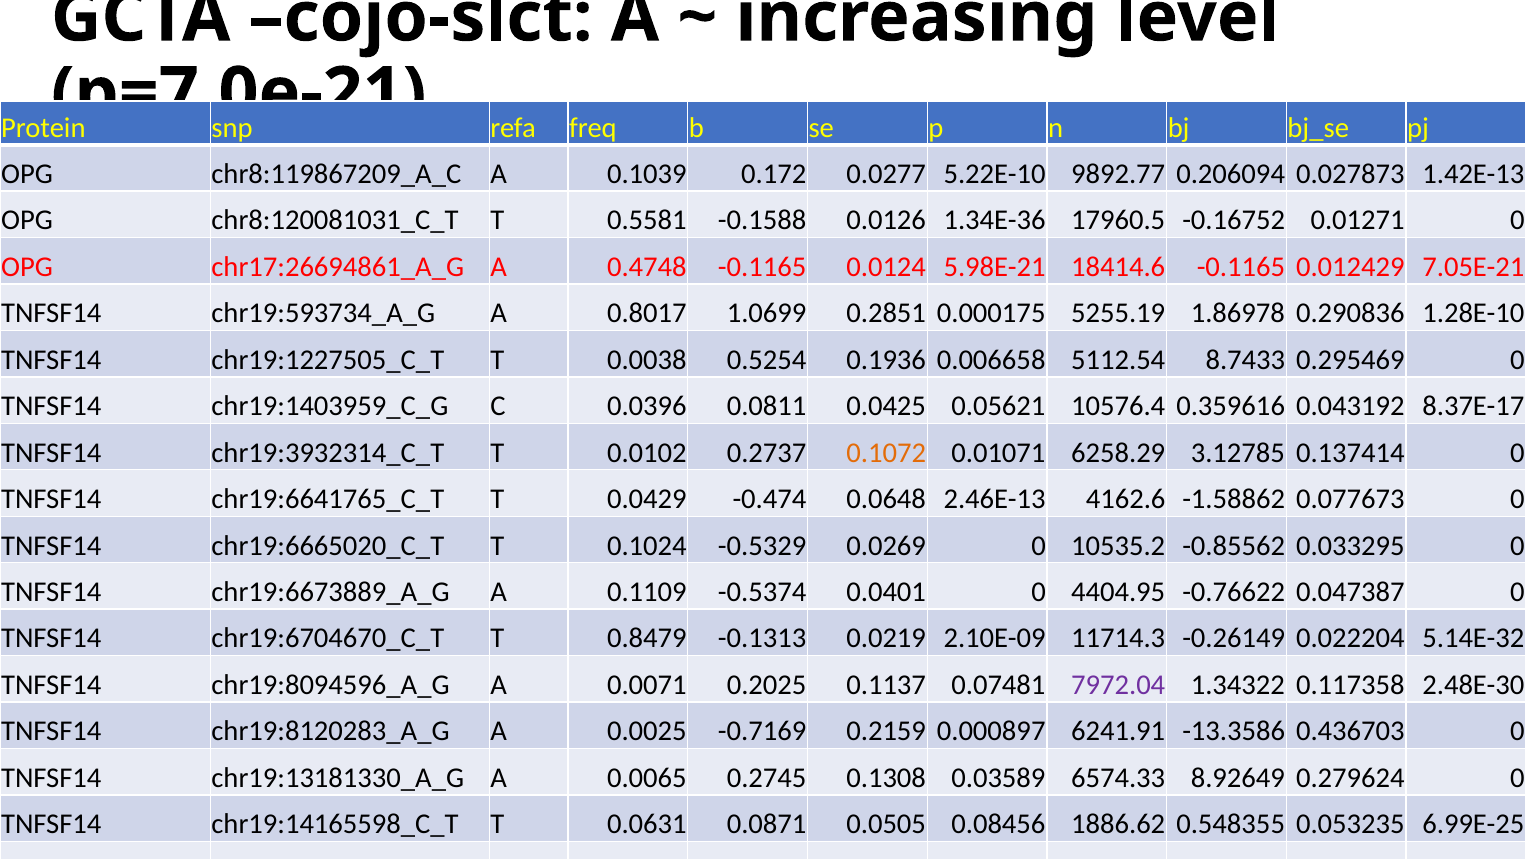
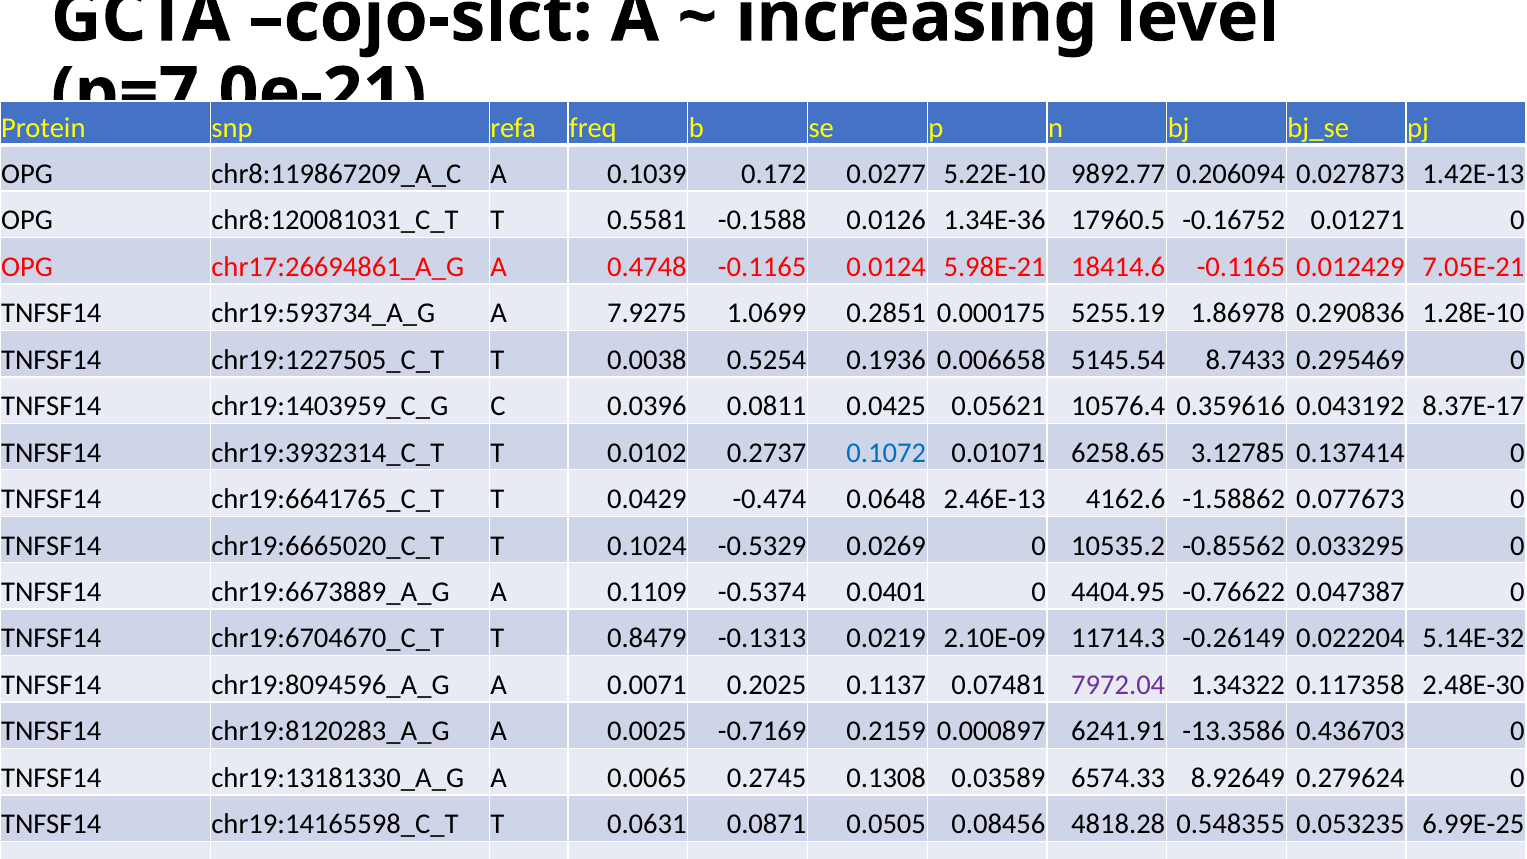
0.8017: 0.8017 -> 7.9275
5112.54: 5112.54 -> 5145.54
0.1072 colour: orange -> blue
6258.29: 6258.29 -> 6258.65
1886.62: 1886.62 -> 4818.28
